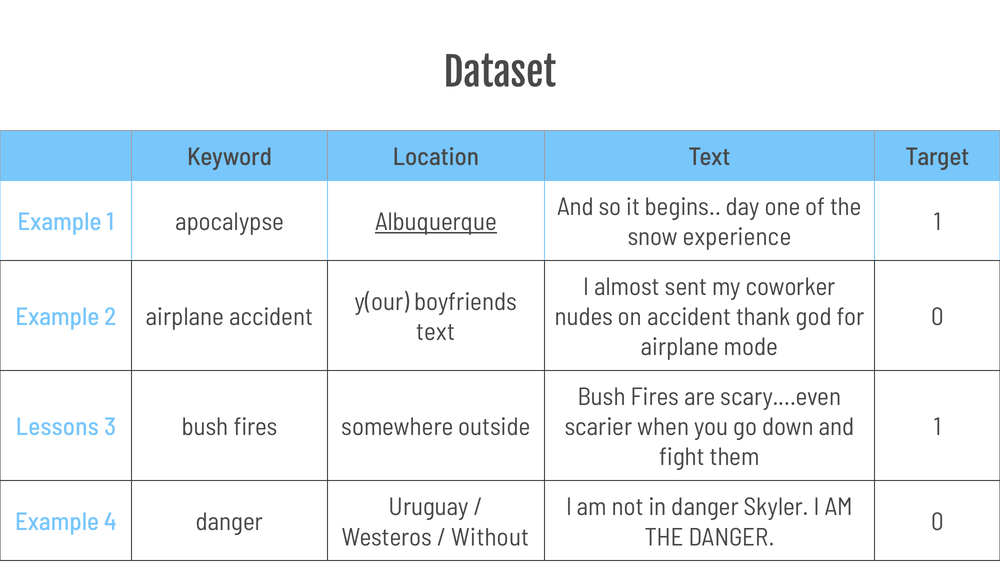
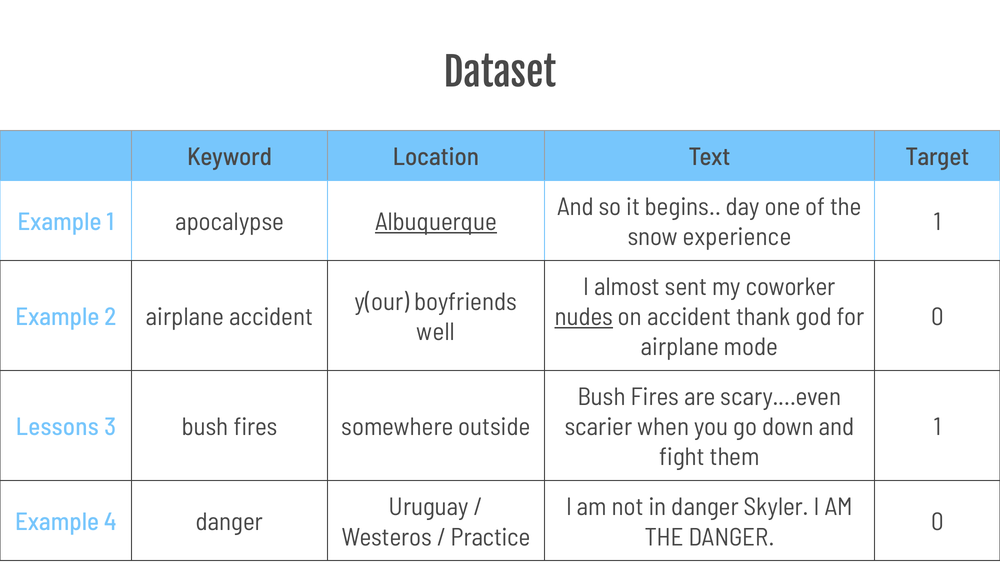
nudes underline: none -> present
text at (436, 332): text -> well
Without: Without -> Practice
